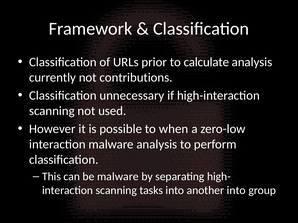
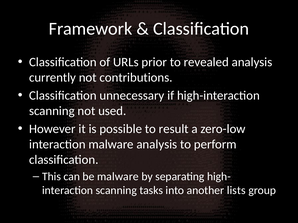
calculate: calculate -> revealed
when: when -> result
another into: into -> lists
